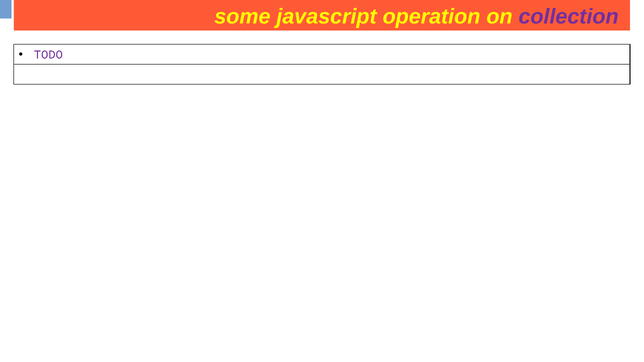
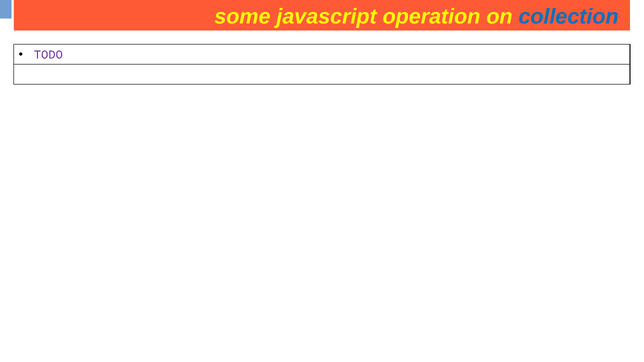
collection at (569, 17) colour: purple -> blue
